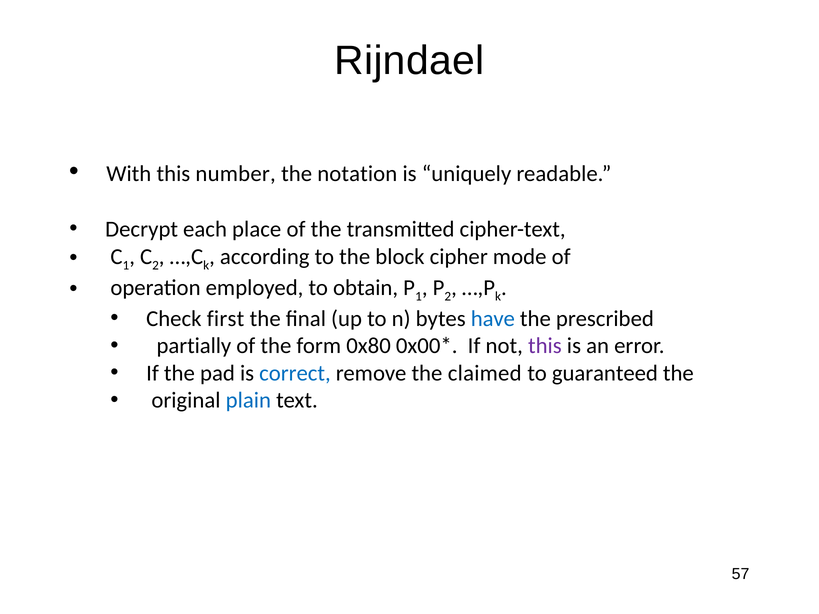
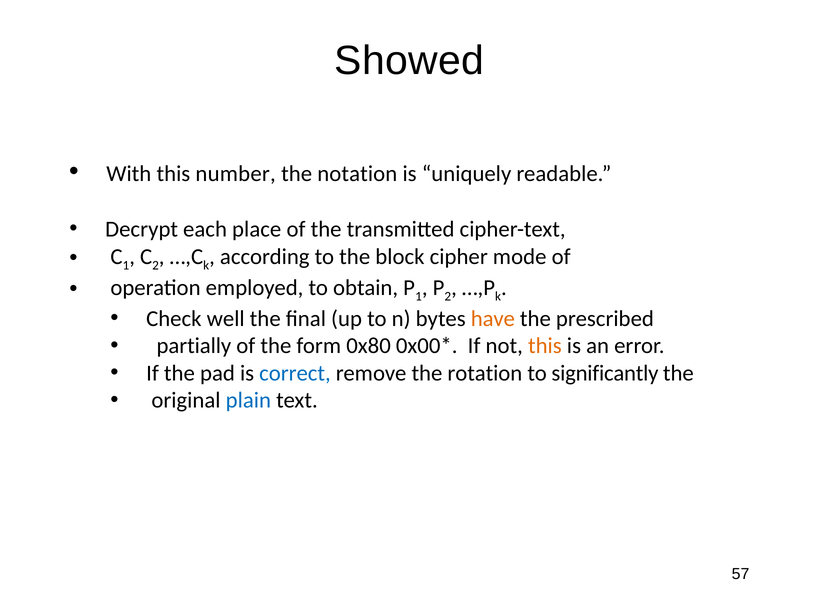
Rijndael: Rijndael -> Showed
first: first -> well
have colour: blue -> orange
this at (545, 346) colour: purple -> orange
claimed: claimed -> rotation
guaranteed: guaranteed -> significantly
